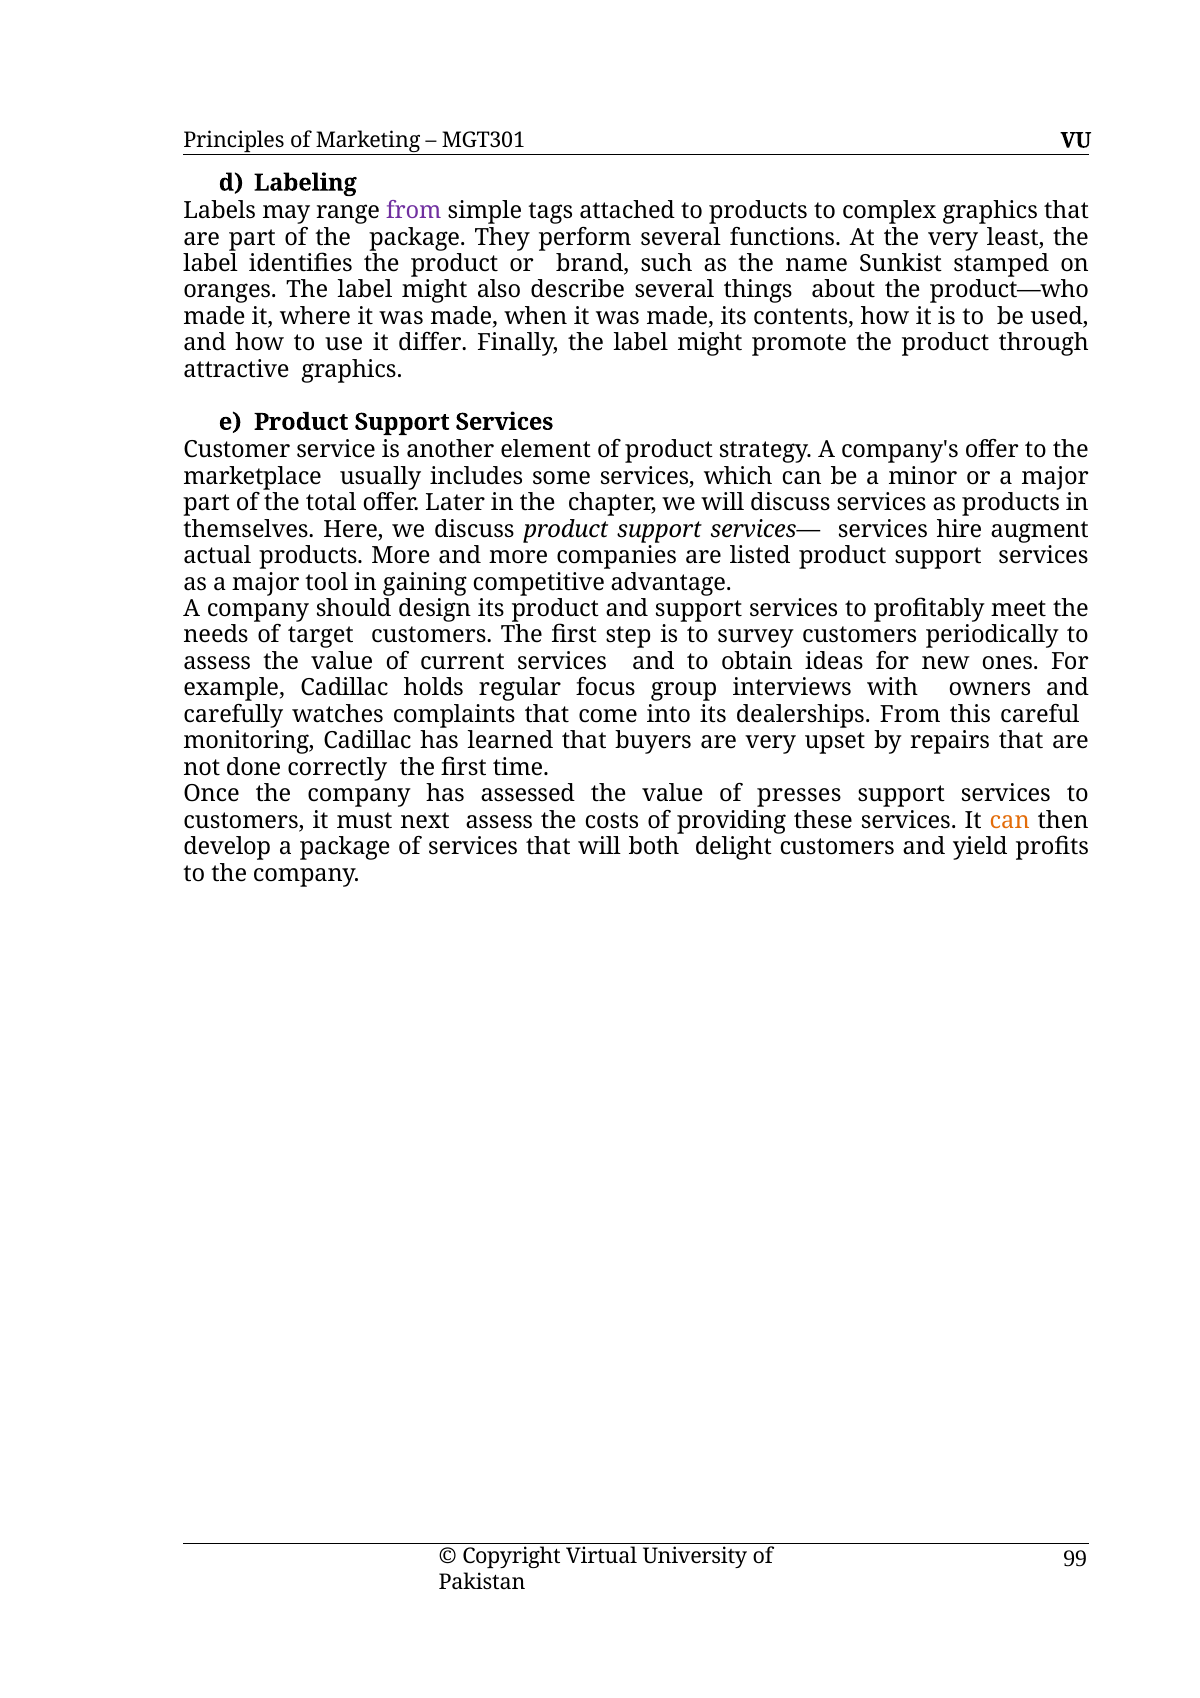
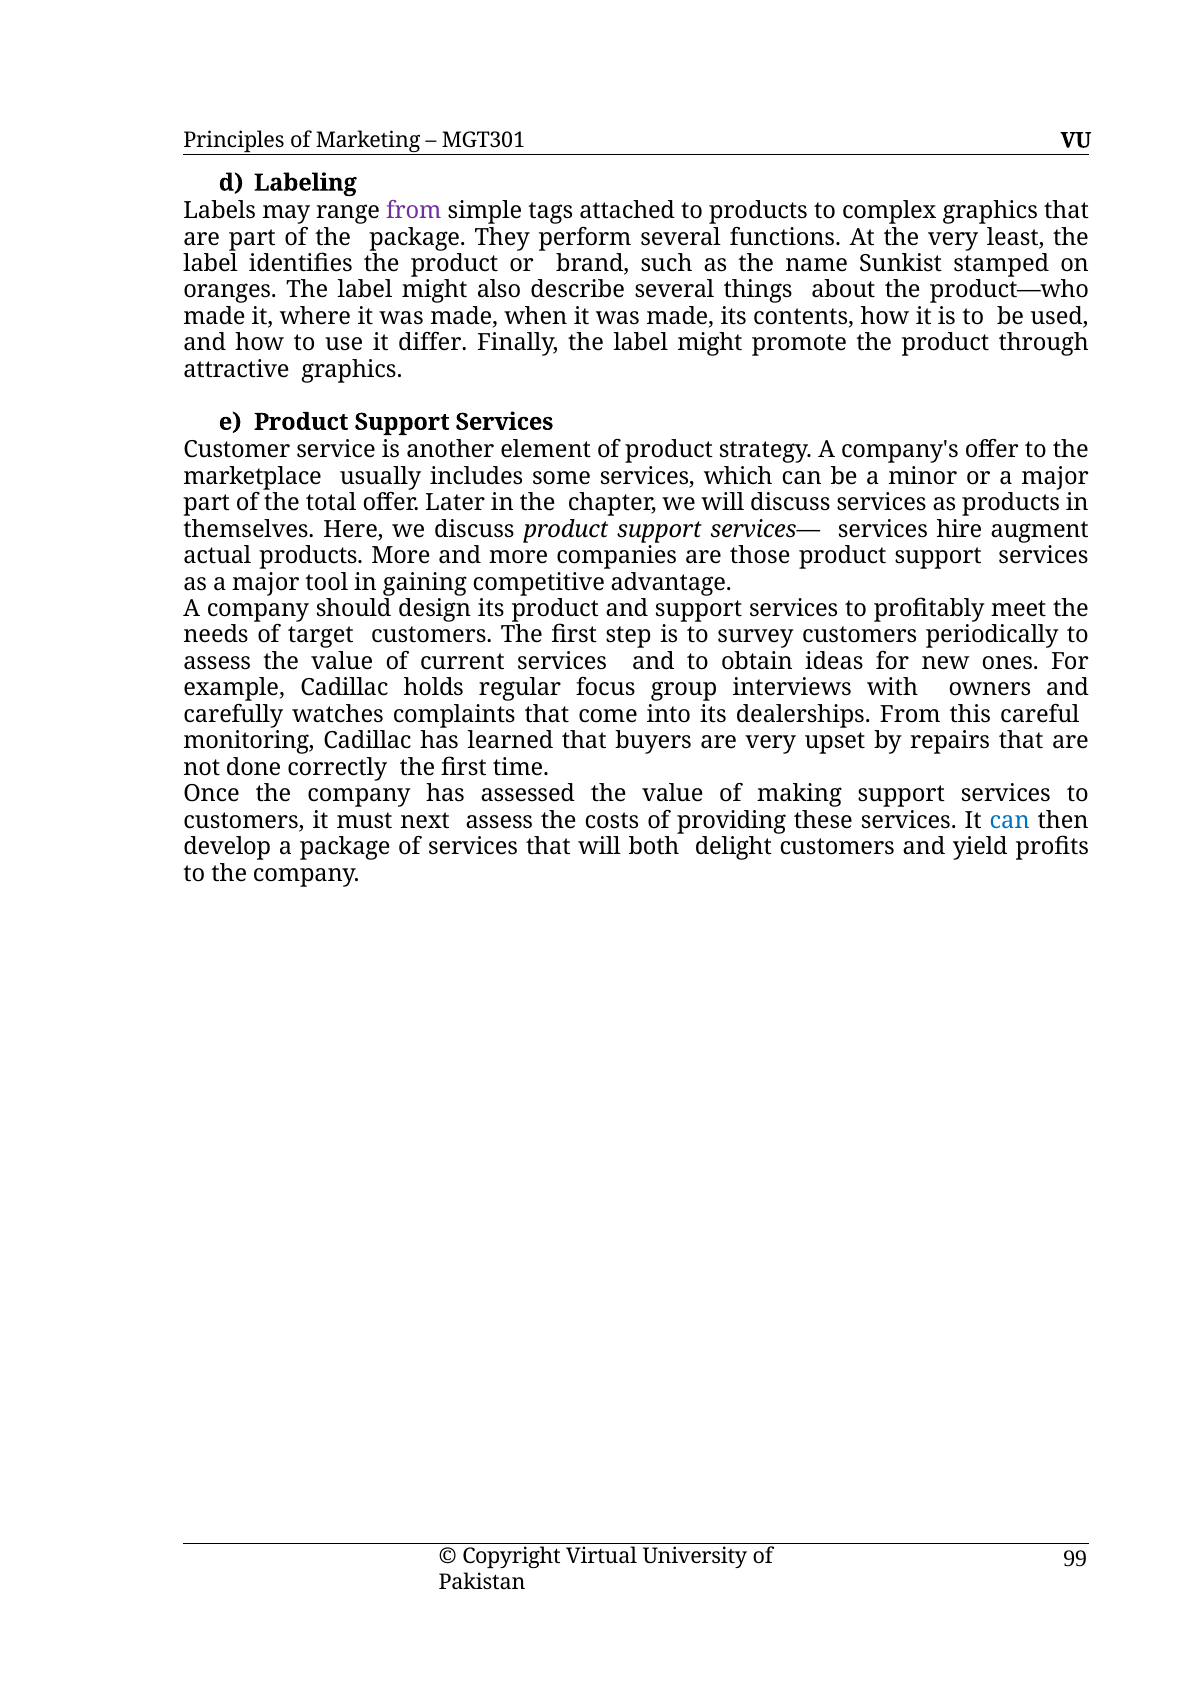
listed: listed -> those
presses: presses -> making
can at (1010, 821) colour: orange -> blue
